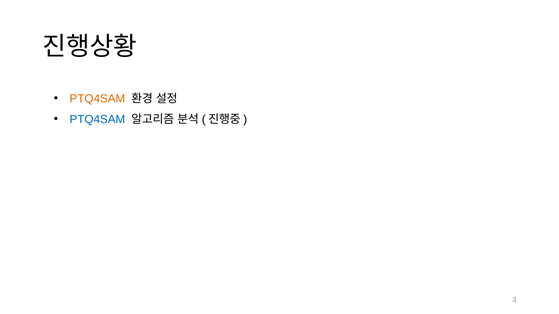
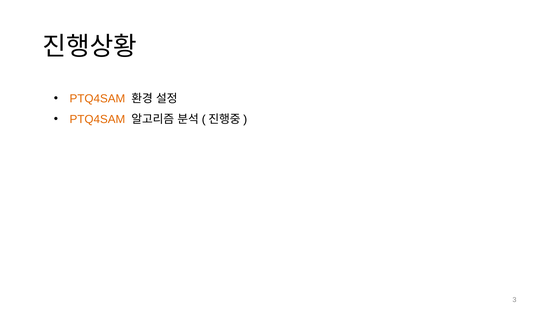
PTQ4SAM at (97, 120) colour: blue -> orange
